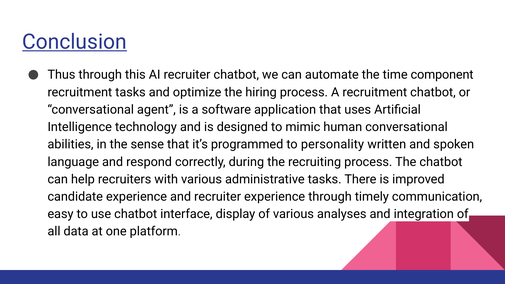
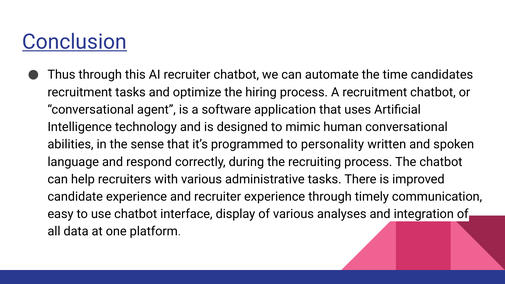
component: component -> candidates
